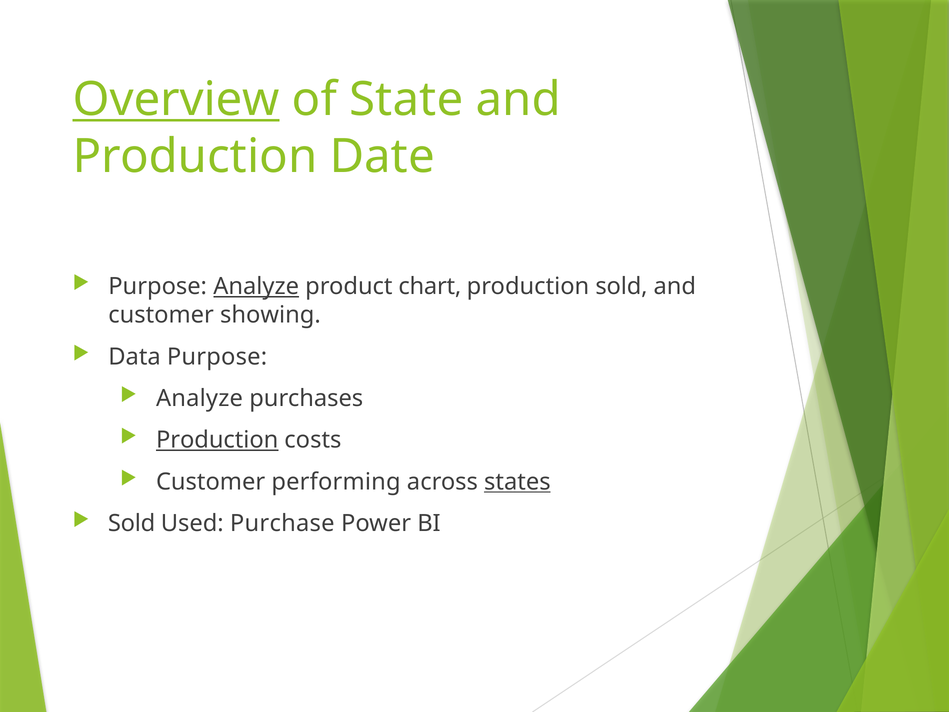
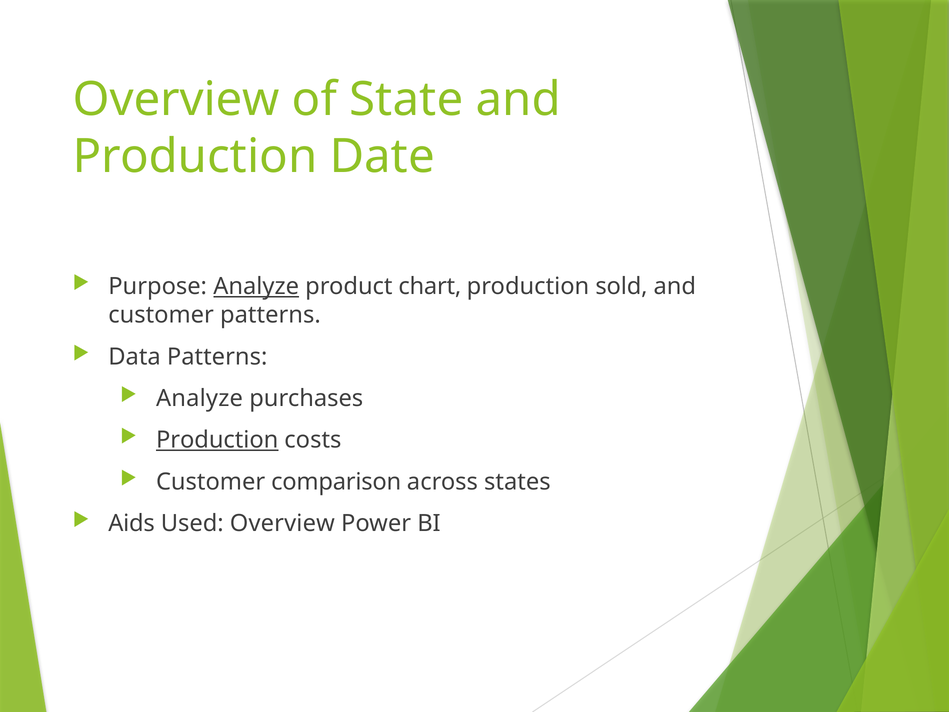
Overview at (176, 100) underline: present -> none
customer showing: showing -> patterns
Data Purpose: Purpose -> Patterns
performing: performing -> comparison
states underline: present -> none
Sold at (132, 523): Sold -> Aids
Used Purchase: Purchase -> Overview
